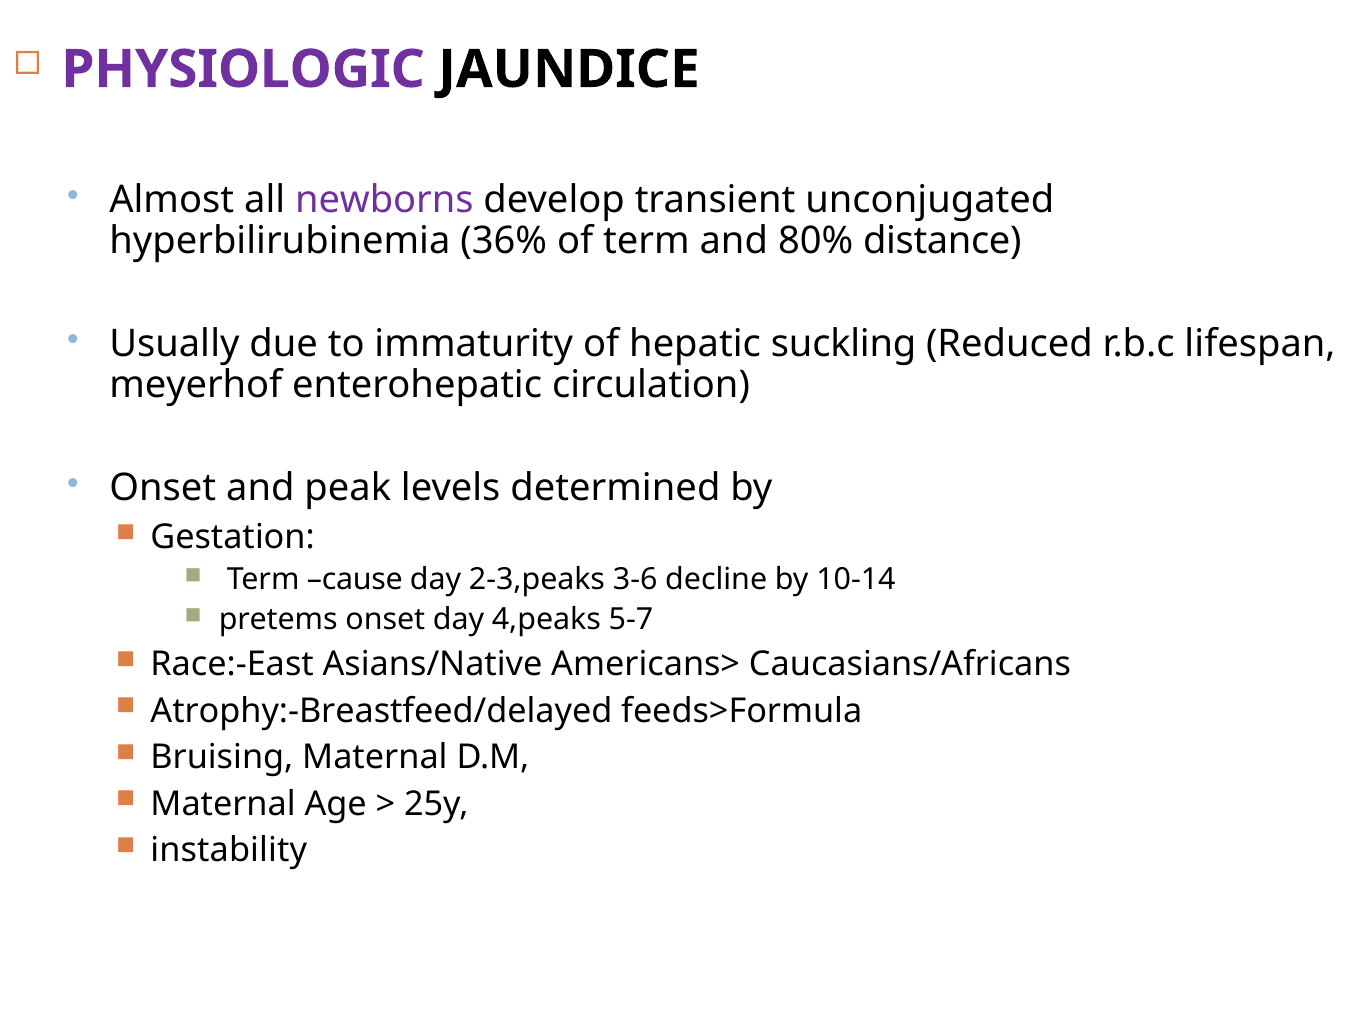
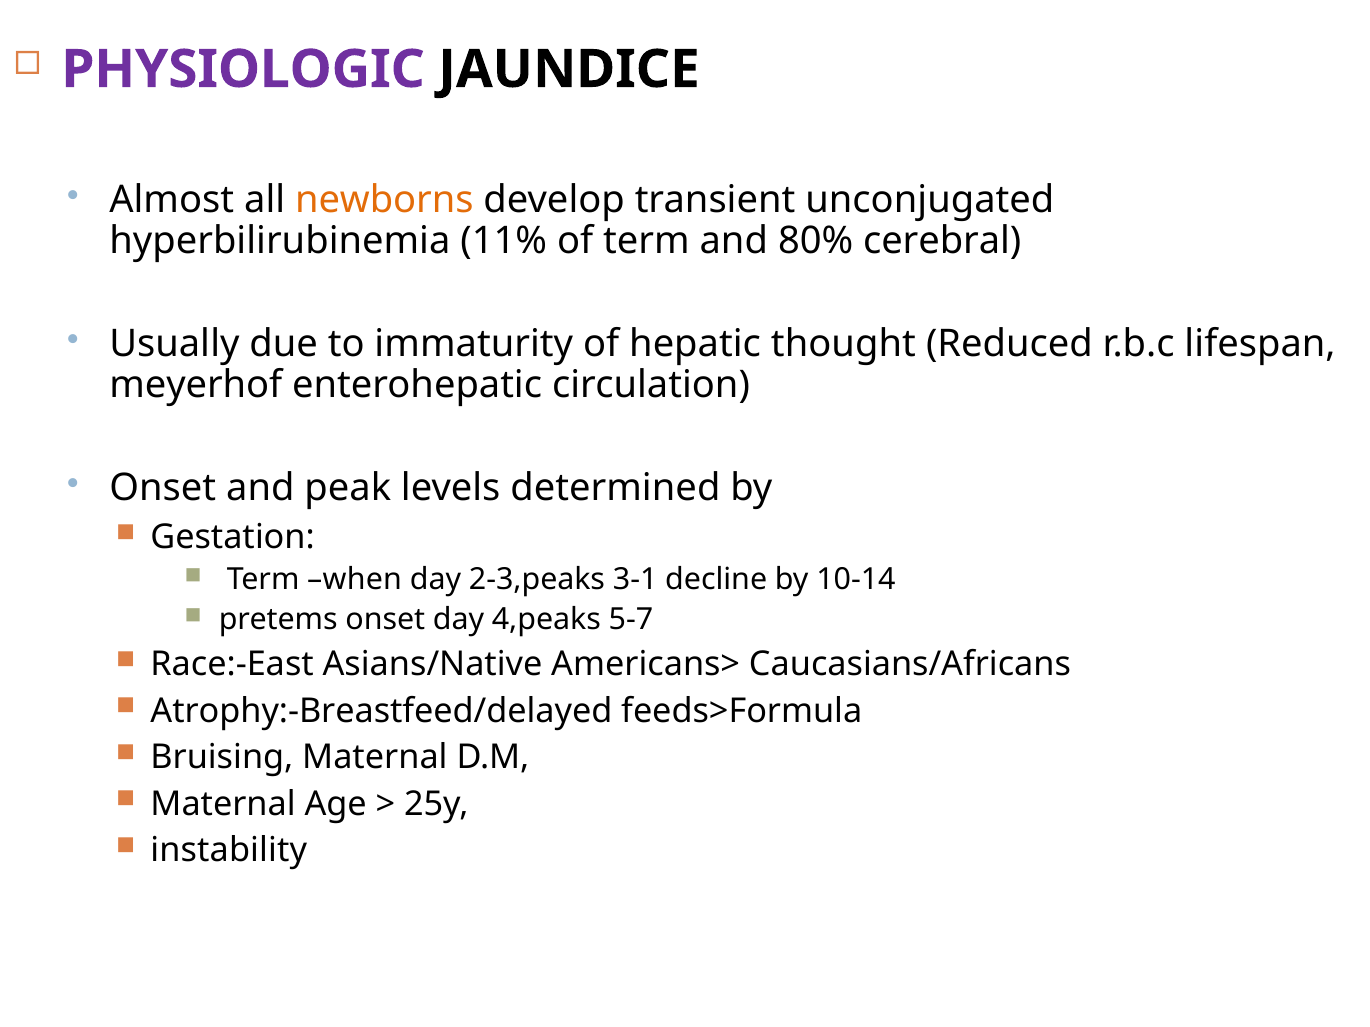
newborns colour: purple -> orange
36%: 36% -> 11%
distance: distance -> cerebral
suckling: suckling -> thought
cause: cause -> when
3-6: 3-6 -> 3-1
